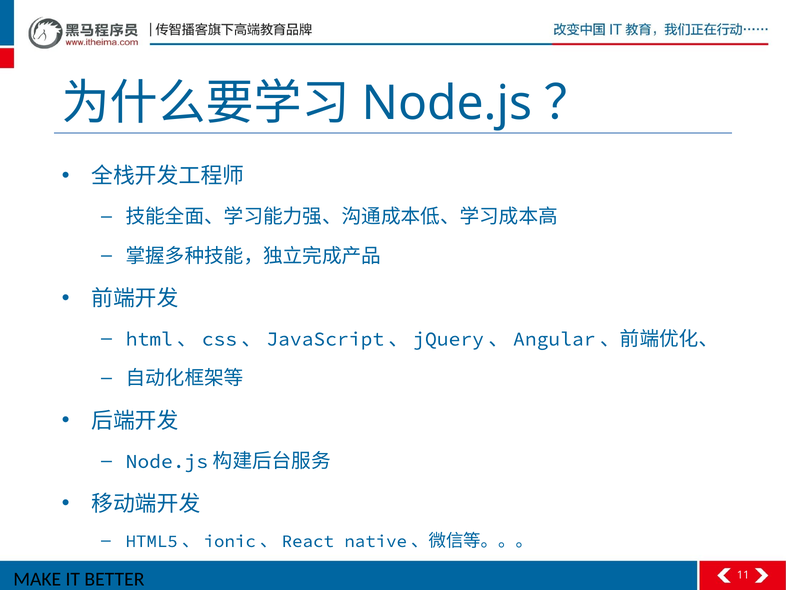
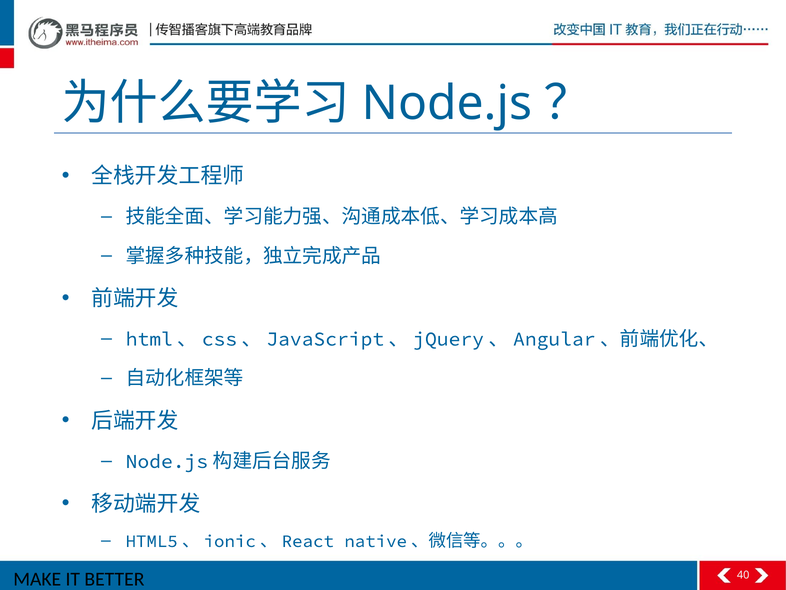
11: 11 -> 40
